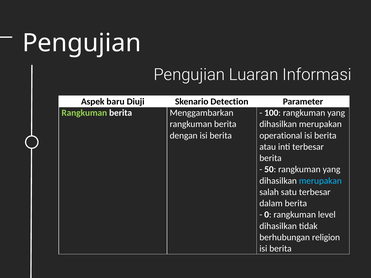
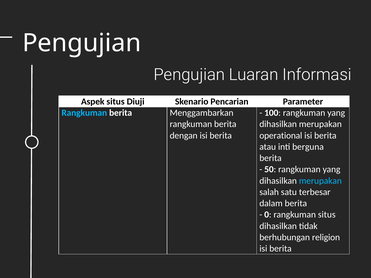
Aspek baru: baru -> situs
Detection: Detection -> Pencarian
Rangkuman at (84, 113) colour: light green -> light blue
inti terbesar: terbesar -> berguna
rangkuman level: level -> situs
